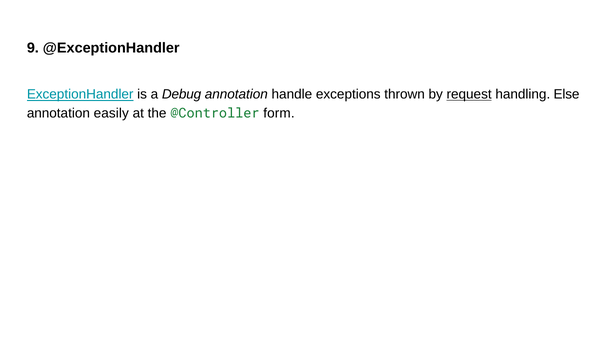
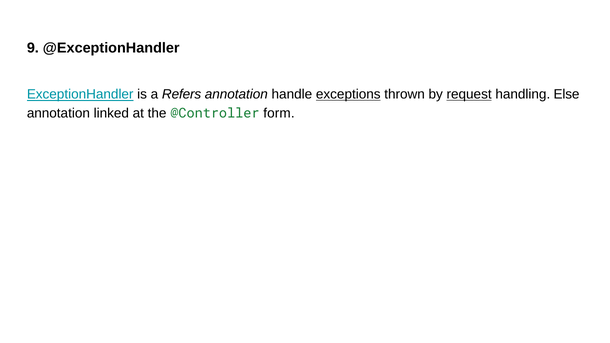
Debug: Debug -> Refers
exceptions underline: none -> present
easily: easily -> linked
